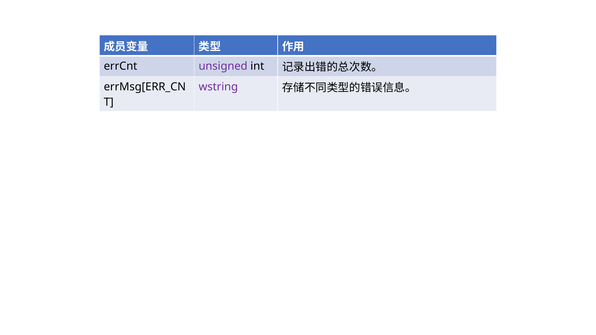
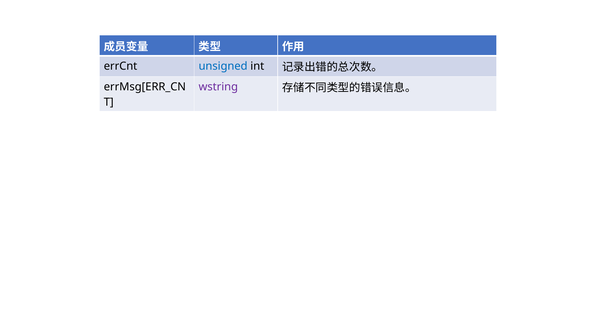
unsigned colour: purple -> blue
